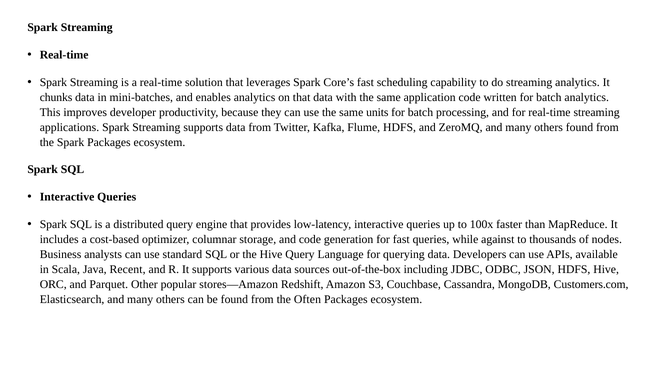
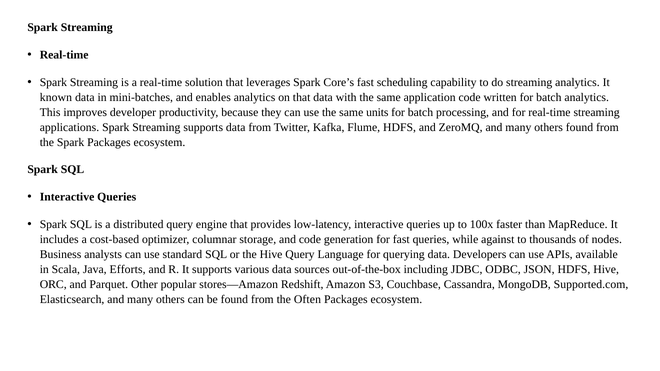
chunks: chunks -> known
Recent: Recent -> Efforts
Customers.com: Customers.com -> Supported.com
